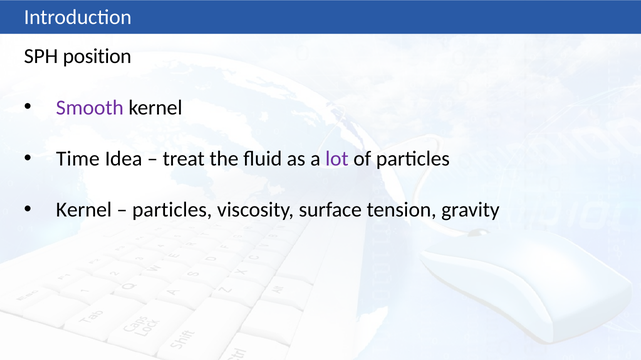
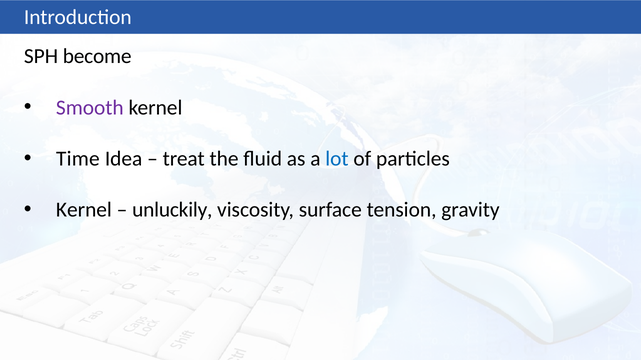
position: position -> become
lot colour: purple -> blue
particles at (172, 210): particles -> unluckily
